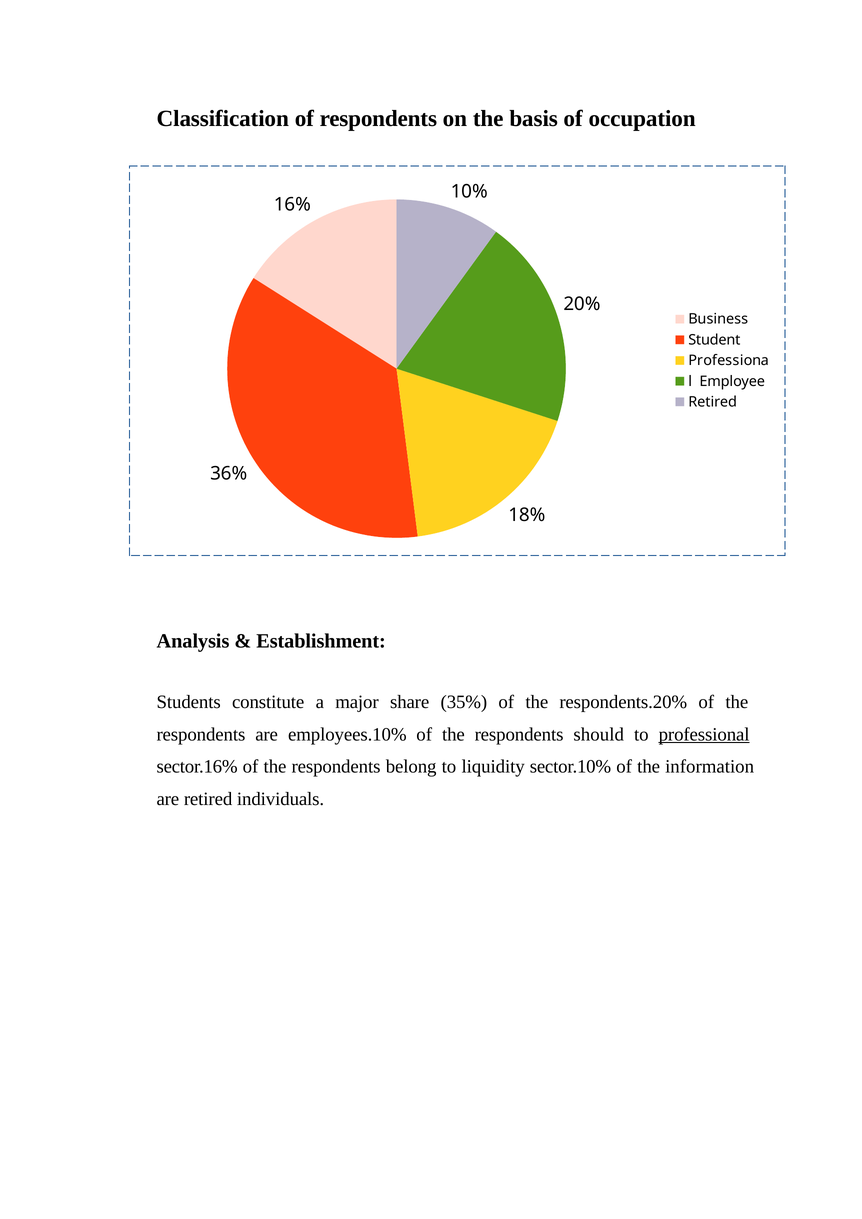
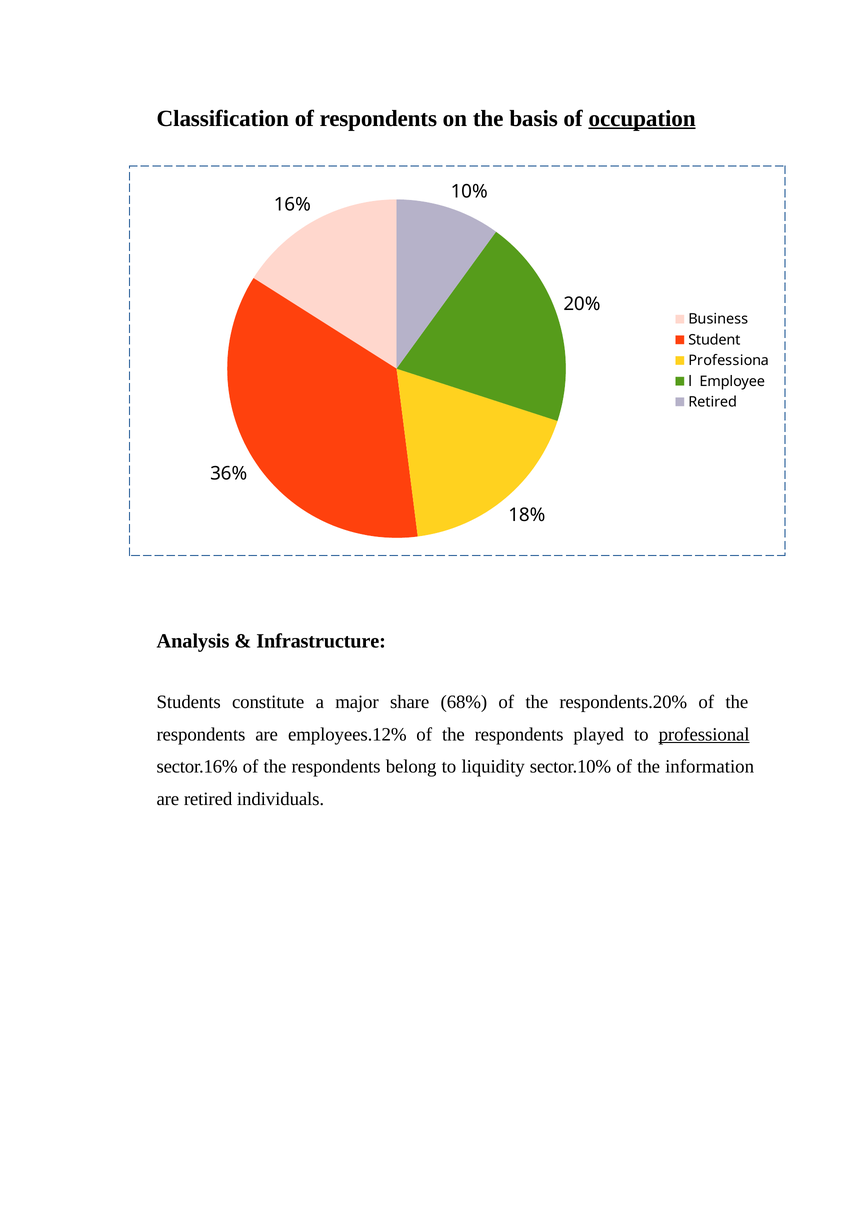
occupation underline: none -> present
Establishment: Establishment -> Infrastructure
35%: 35% -> 68%
employees.10%: employees.10% -> employees.12%
should: should -> played
